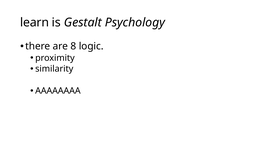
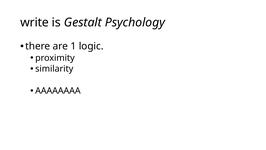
learn: learn -> write
8: 8 -> 1
